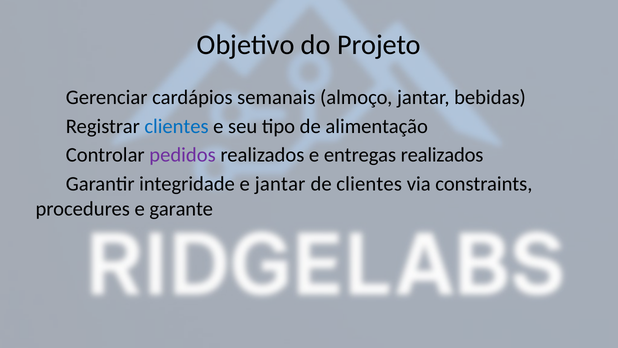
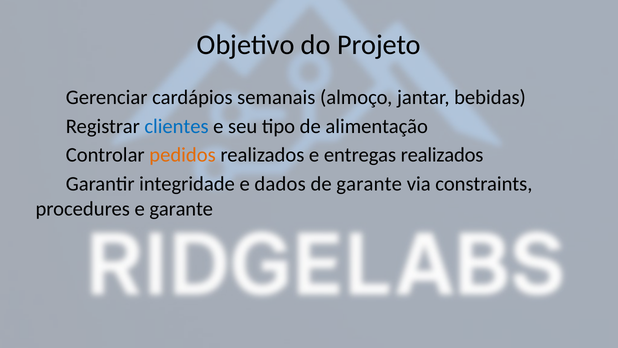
pedidos colour: purple -> orange
e jantar: jantar -> dados
de clientes: clientes -> garante
